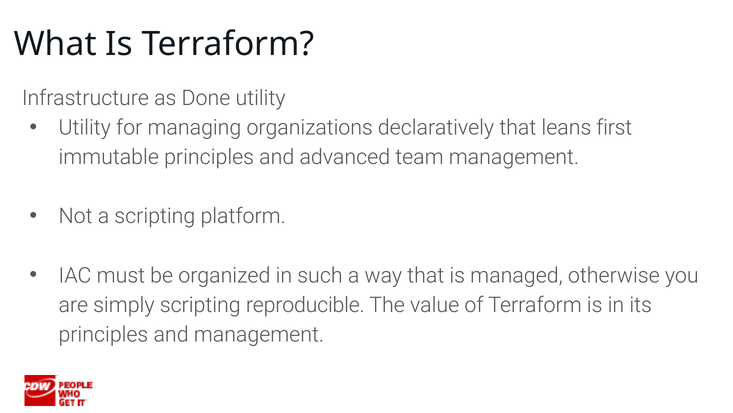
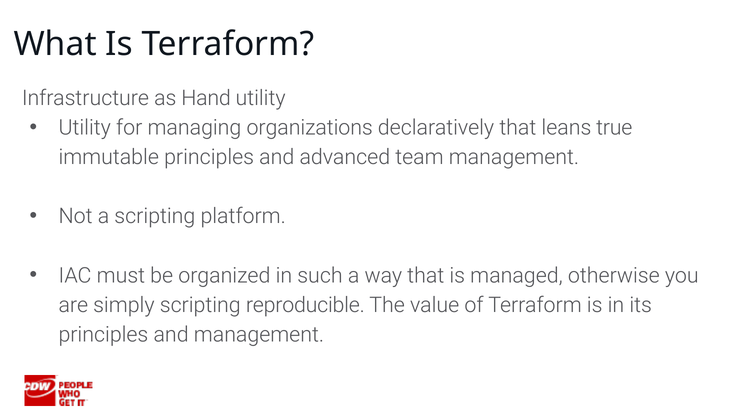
Done: Done -> Hand
first: first -> true
